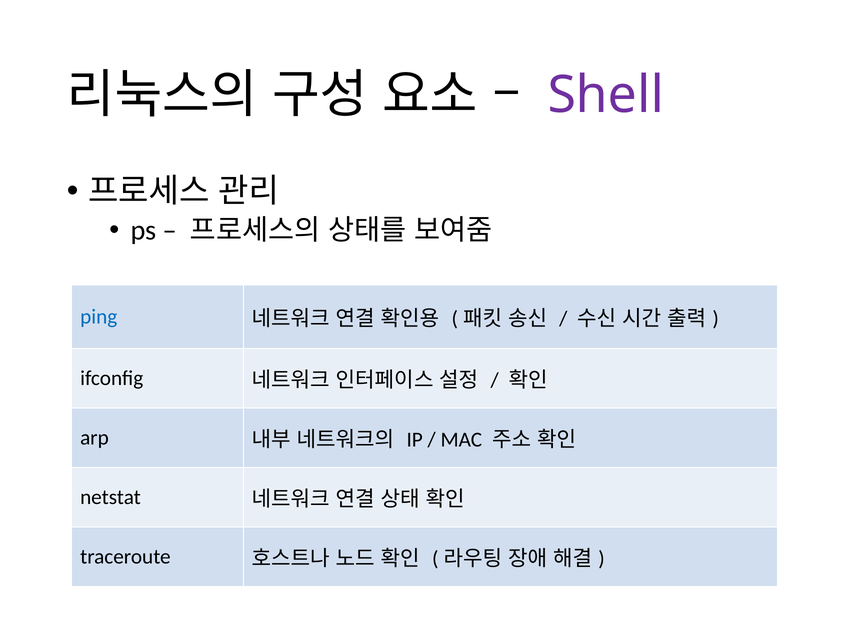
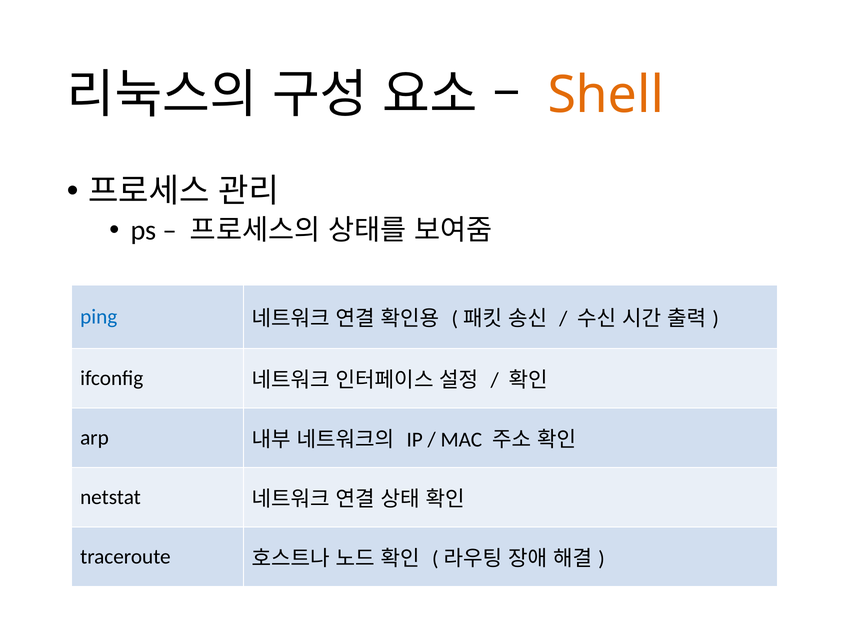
Shell colour: purple -> orange
